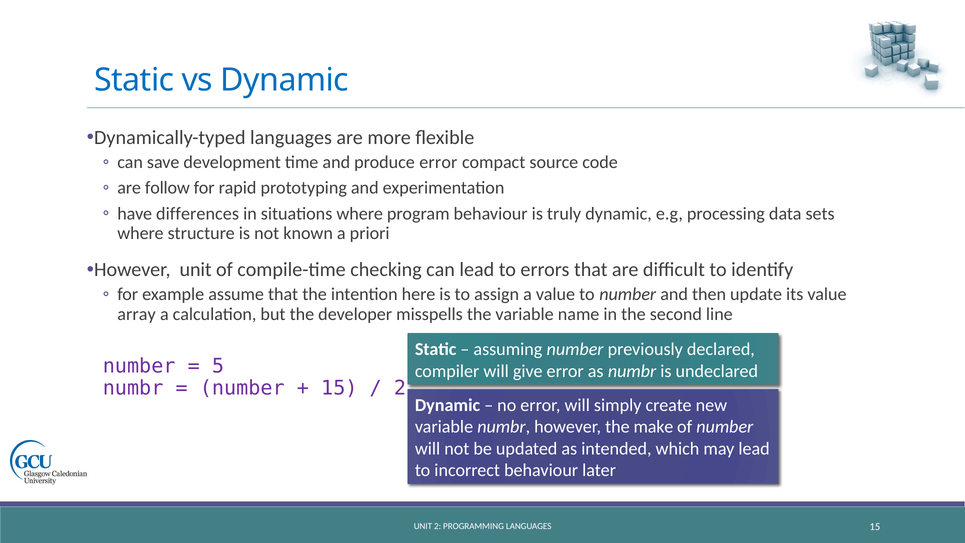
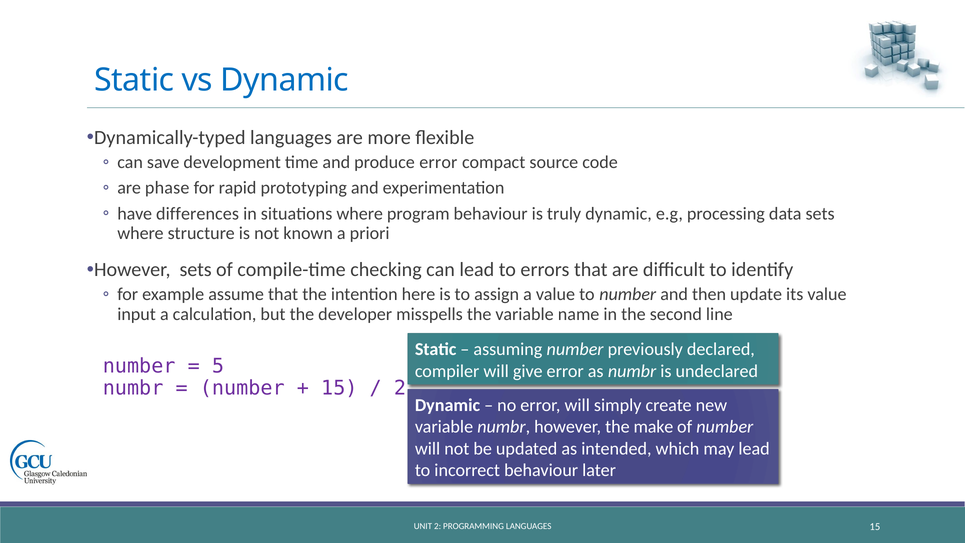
follow: follow -> phase
However unit: unit -> sets
array: array -> input
